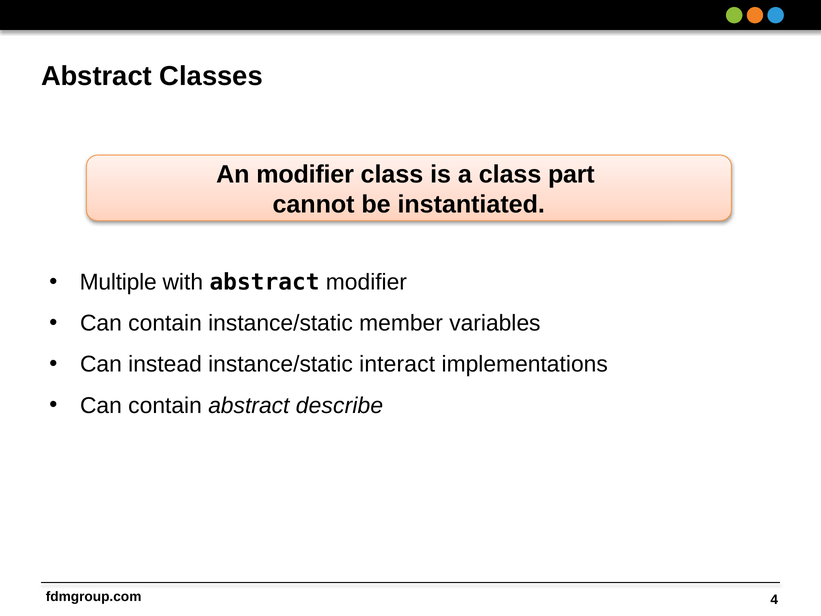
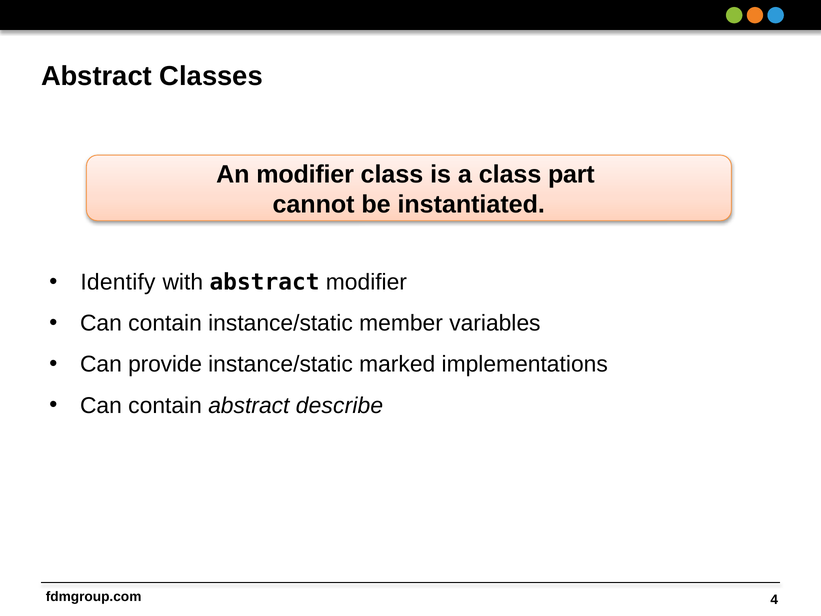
Multiple: Multiple -> Identify
instead: instead -> provide
interact: interact -> marked
